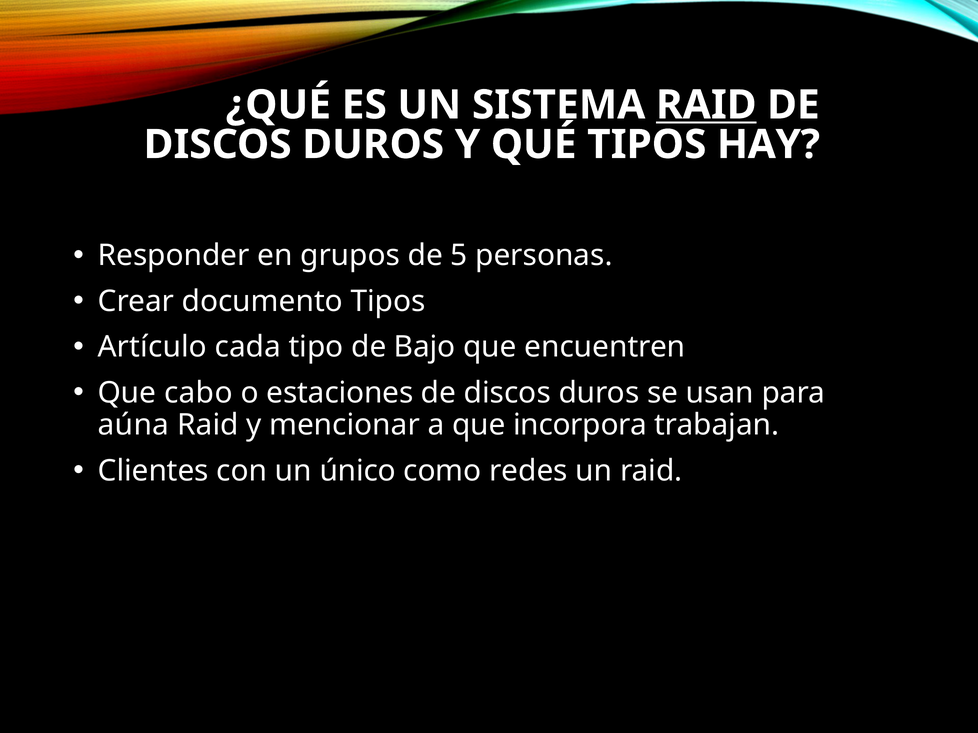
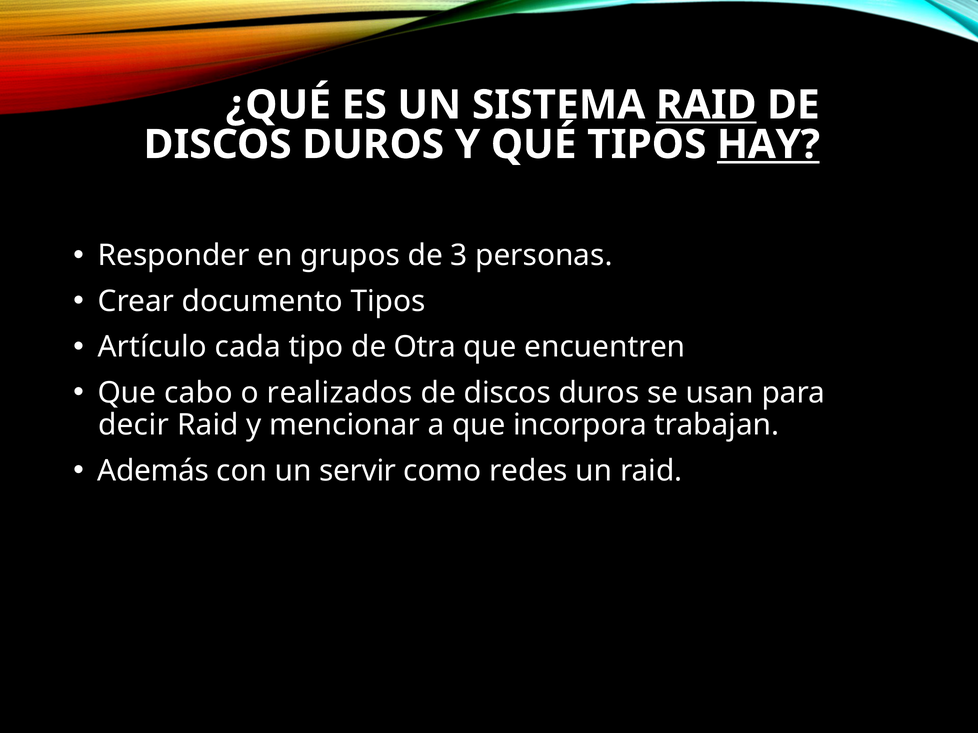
HAY underline: none -> present
5: 5 -> 3
Bajo: Bajo -> Otra
estaciones: estaciones -> realizados
aúna: aúna -> decir
Clientes: Clientes -> Además
único: único -> servir
